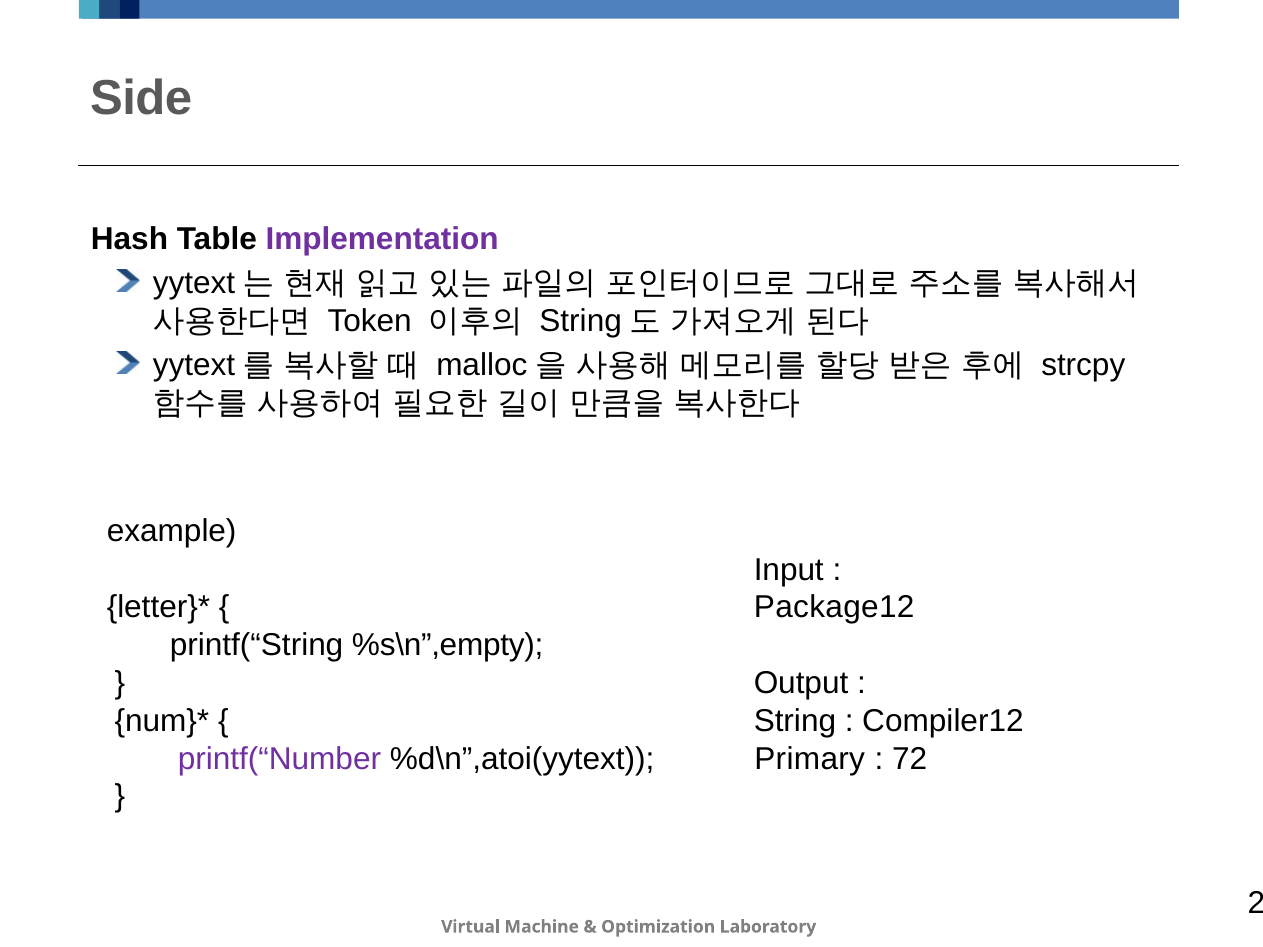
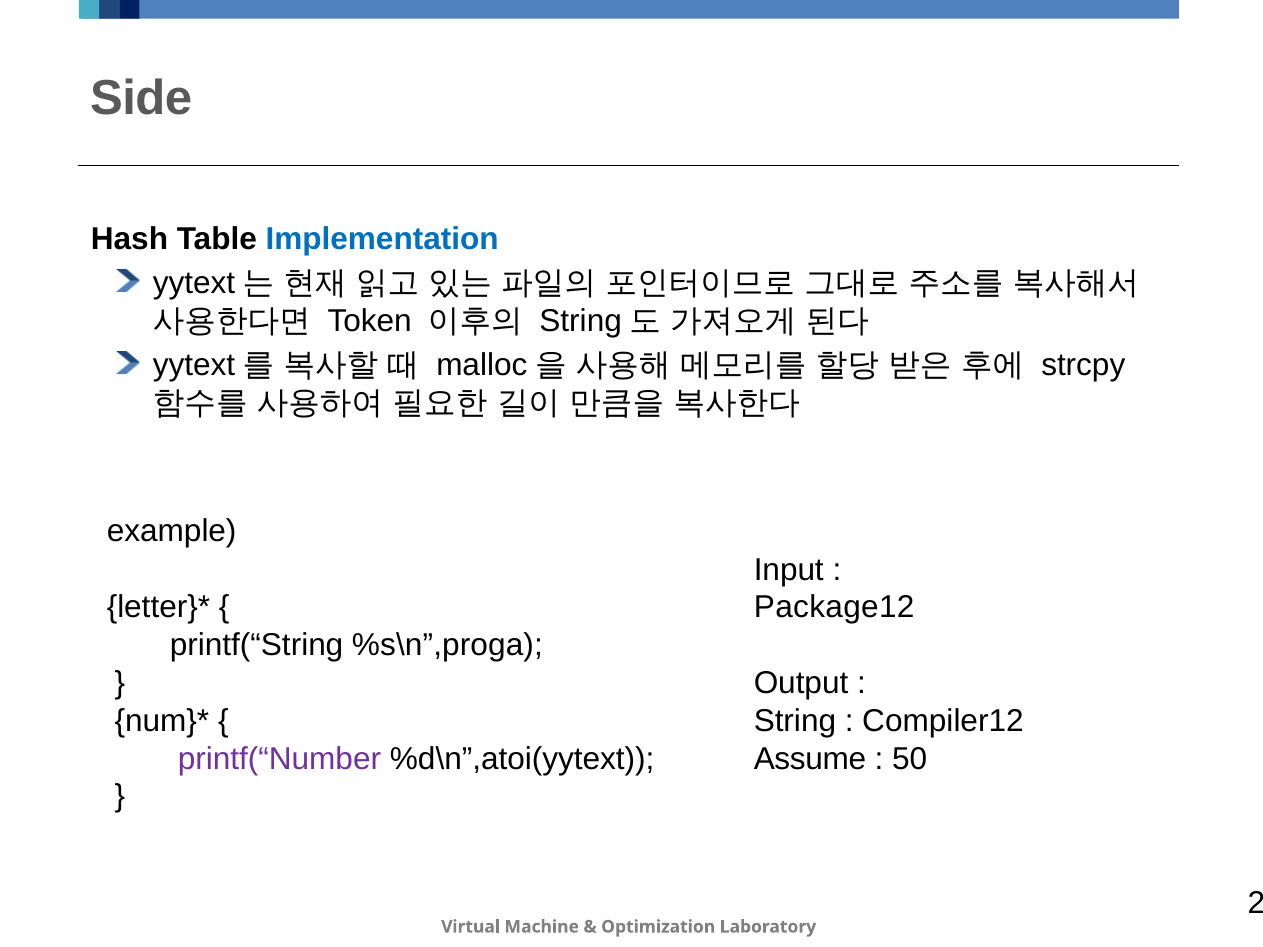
Implementation colour: purple -> blue
%s\n”,empty: %s\n”,empty -> %s\n”,proga
Primary: Primary -> Assume
72: 72 -> 50
